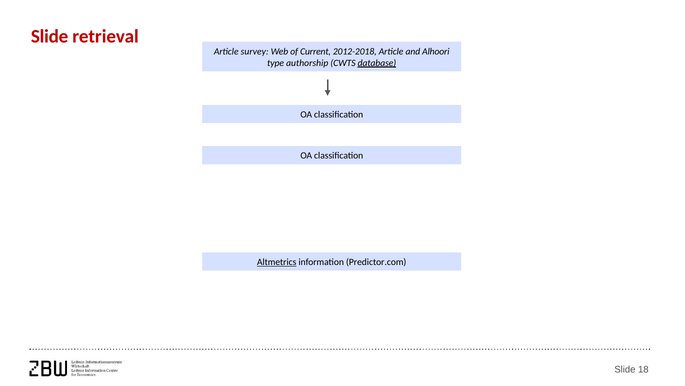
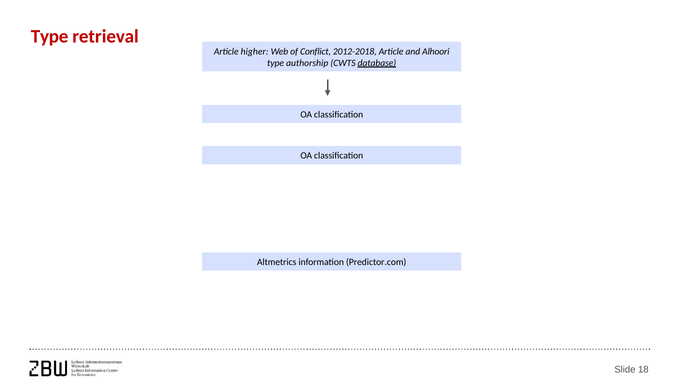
Slide at (50, 36): Slide -> Type
survey: survey -> higher
Current: Current -> Conflict
Altmetrics underline: present -> none
